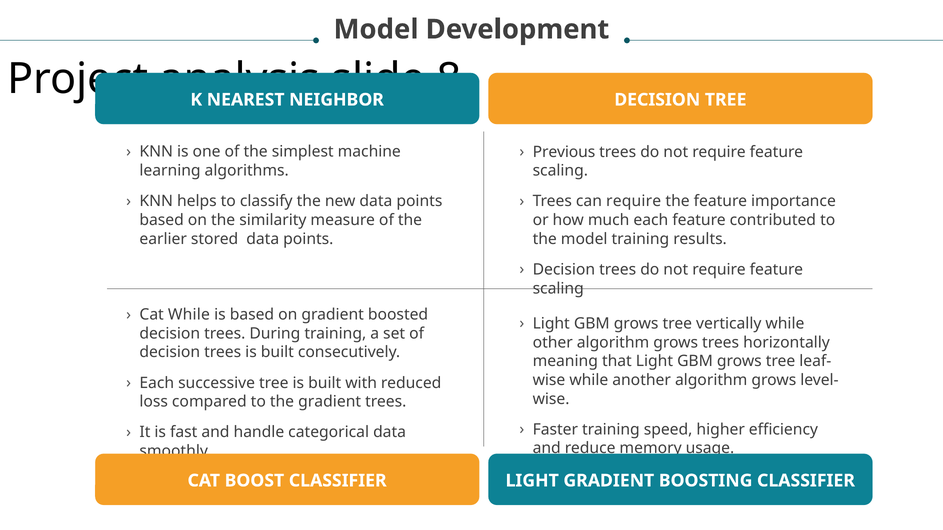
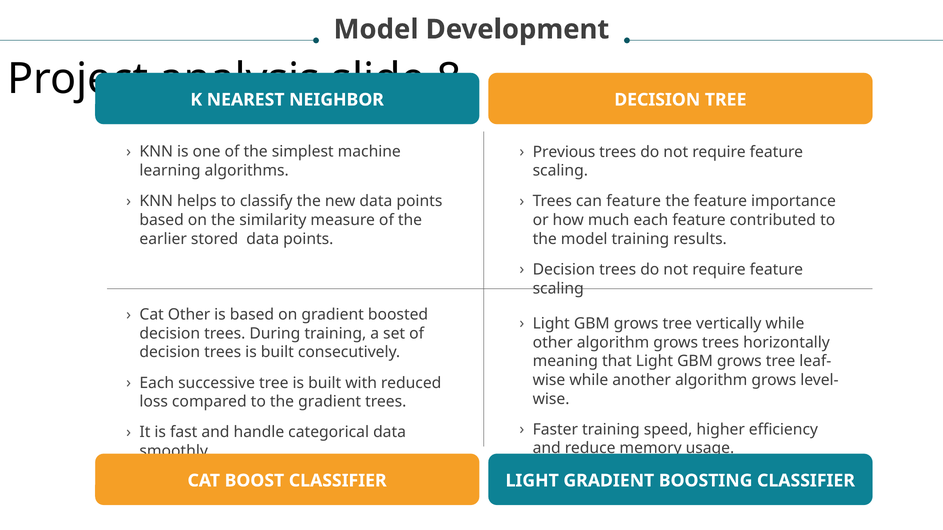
can require: require -> feature
Cat While: While -> Other
